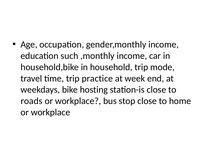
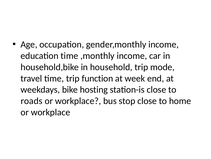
education such: such -> time
practice: practice -> function
